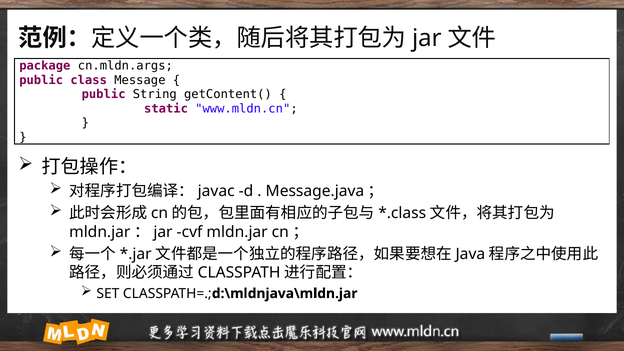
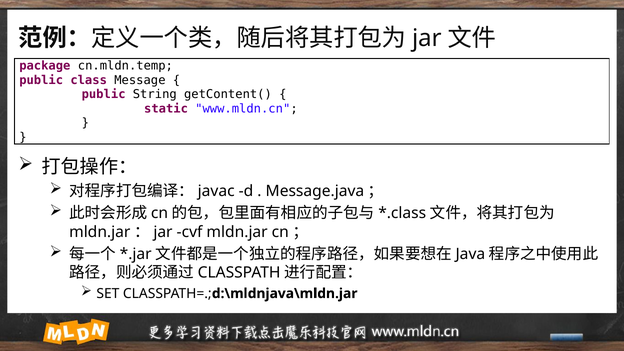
cn.mldn.args: cn.mldn.args -> cn.mldn.temp
